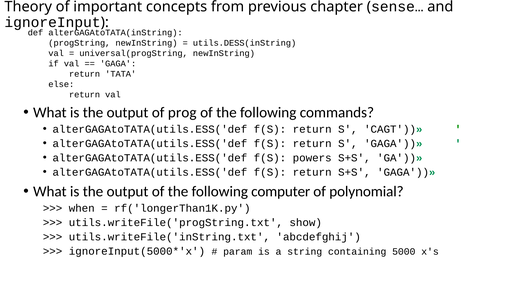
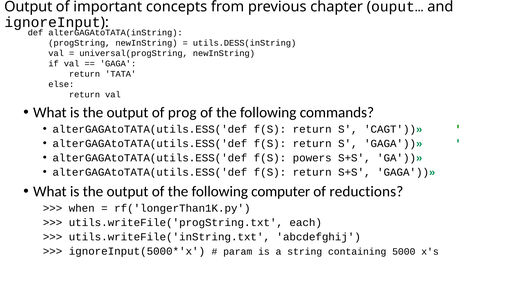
Theory at (28, 7): Theory -> Output
sense…: sense… -> ouput…
polynomial: polynomial -> reductions
show: show -> each
